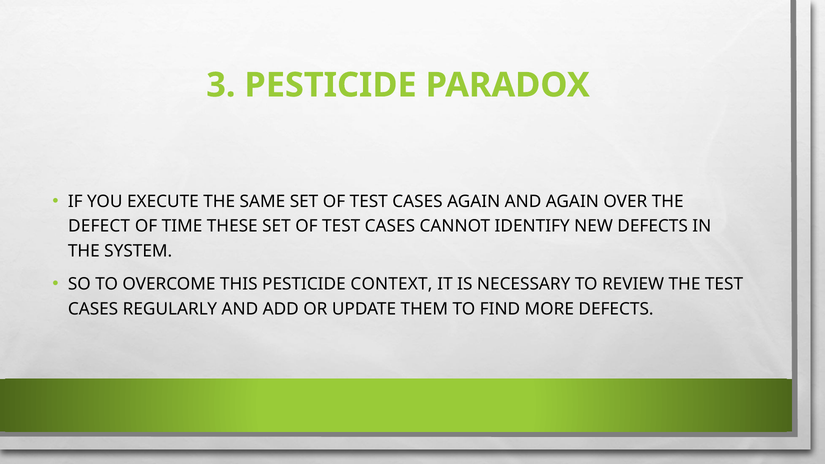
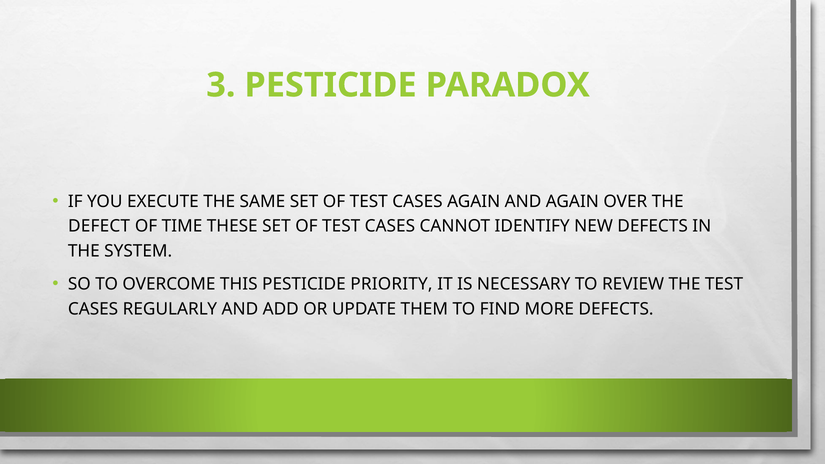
CONTEXT: CONTEXT -> PRIORITY
